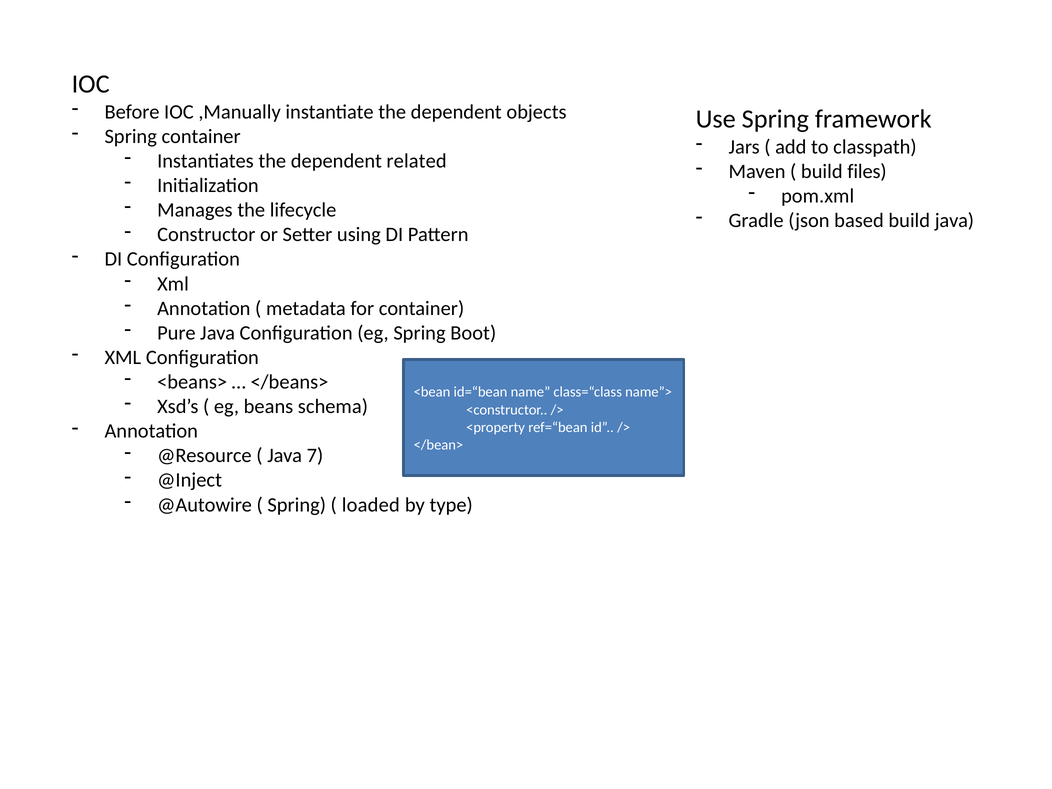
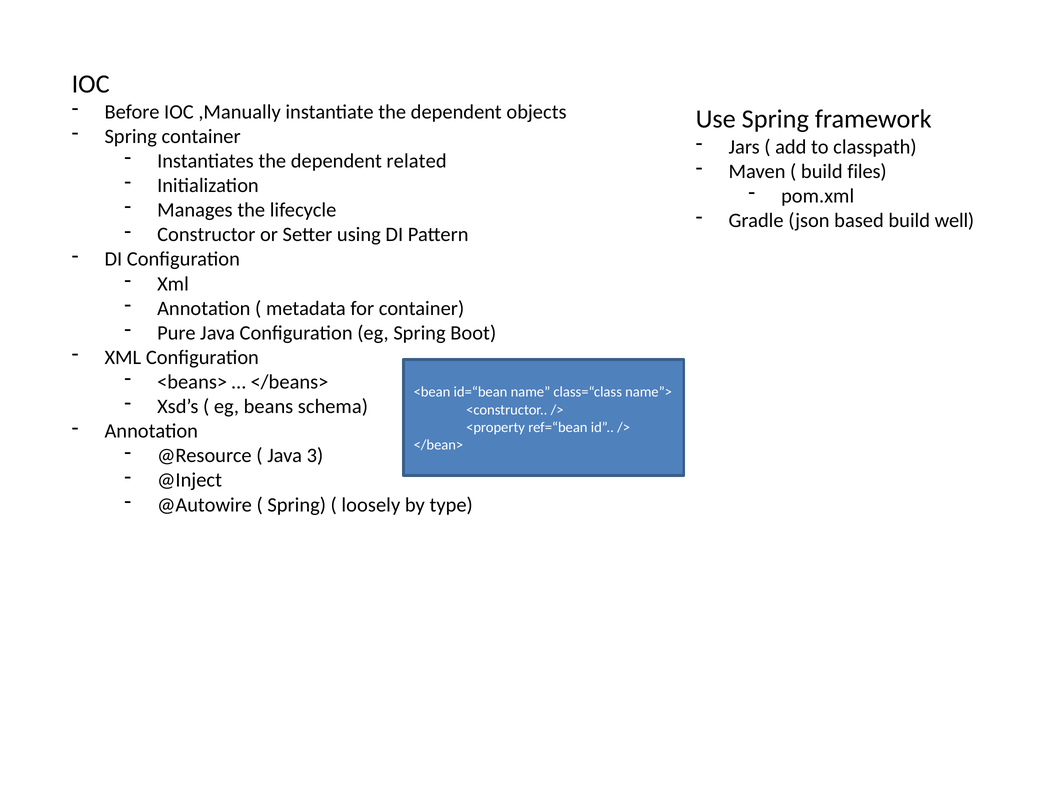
build java: java -> well
7: 7 -> 3
loaded: loaded -> loosely
